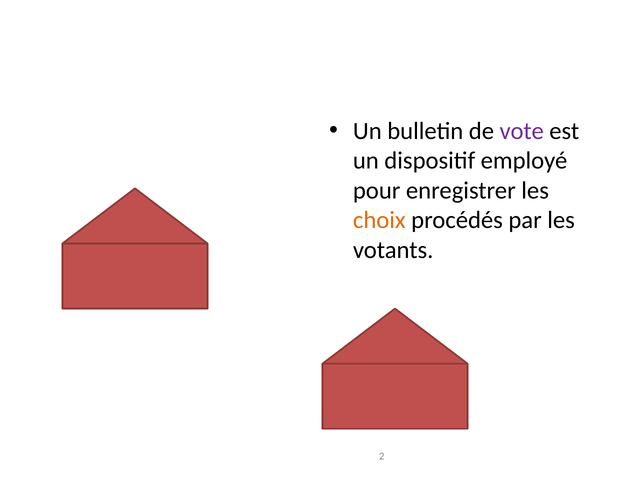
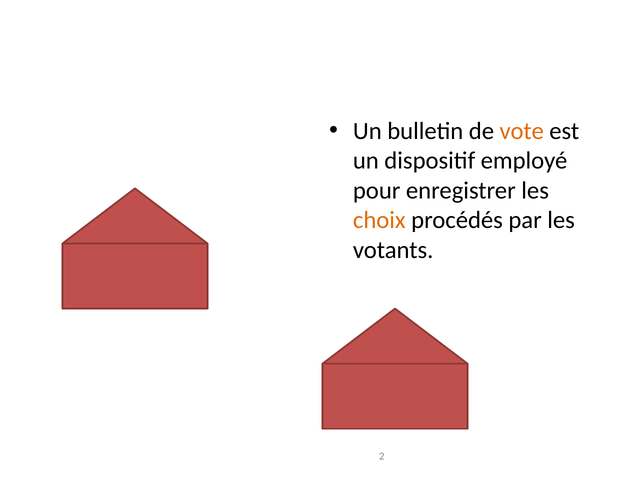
vote colour: purple -> orange
